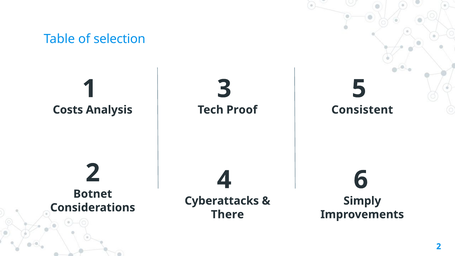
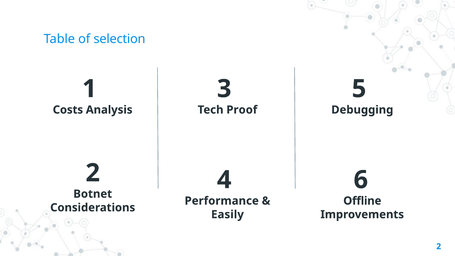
Consistent: Consistent -> Debugging
Cyberattacks: Cyberattacks -> Performance
Simply: Simply -> Offline
There: There -> Easily
